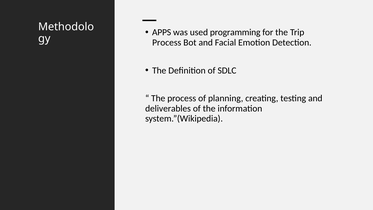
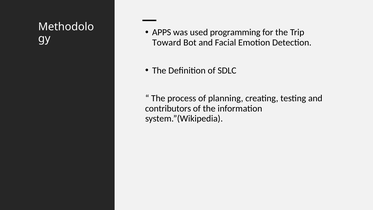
Process at (167, 42): Process -> Toward
deliverables: deliverables -> contributors
